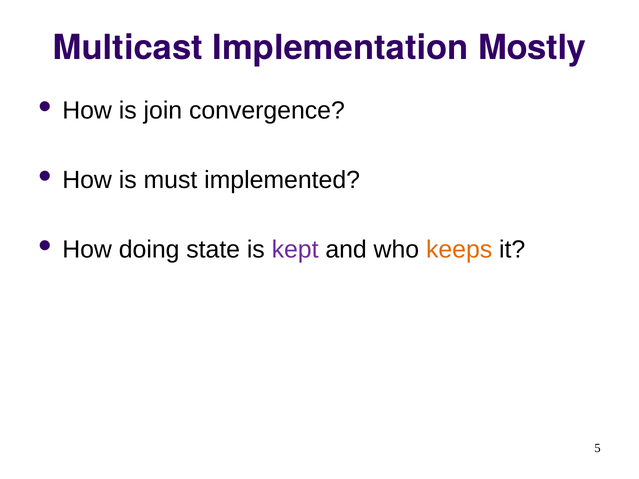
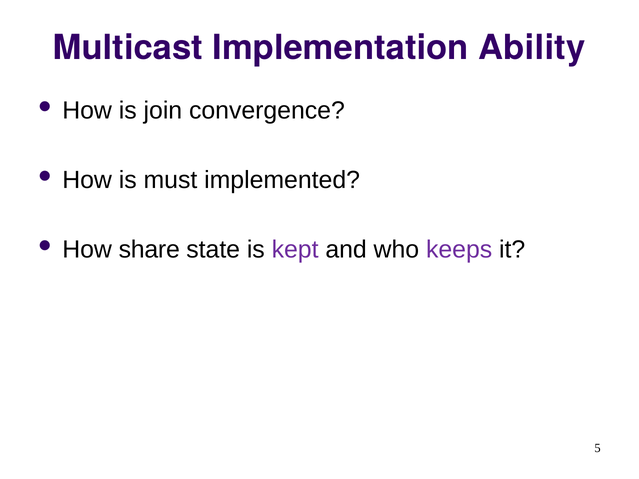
Mostly: Mostly -> Ability
doing: doing -> share
keeps colour: orange -> purple
